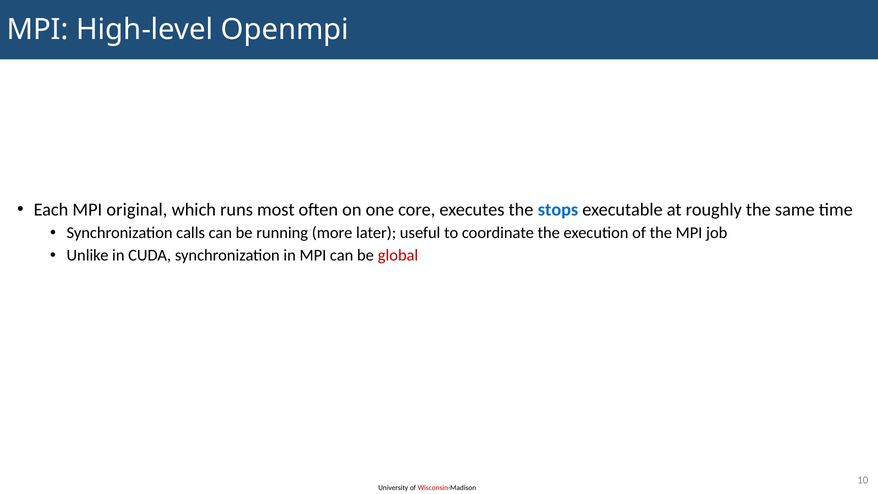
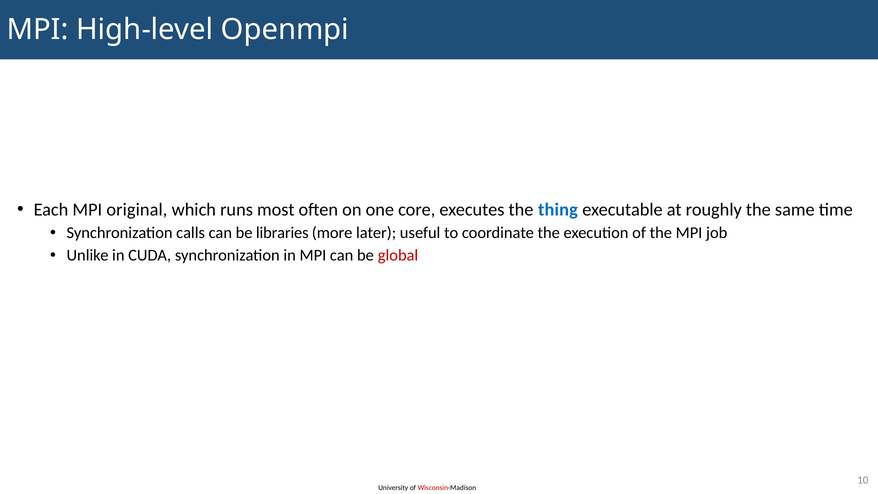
stops: stops -> thing
running: running -> libraries
